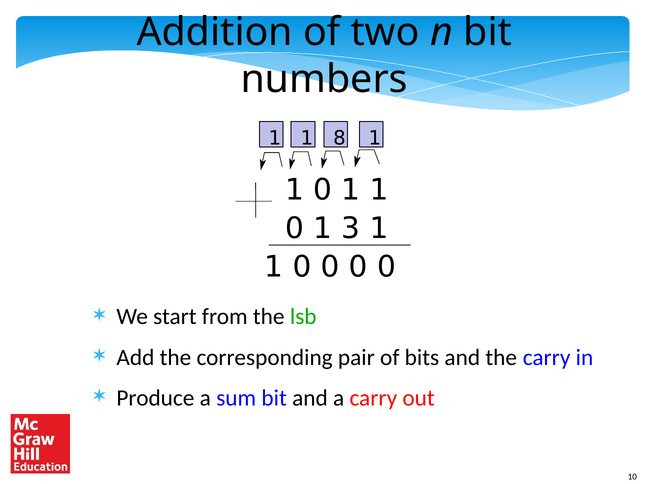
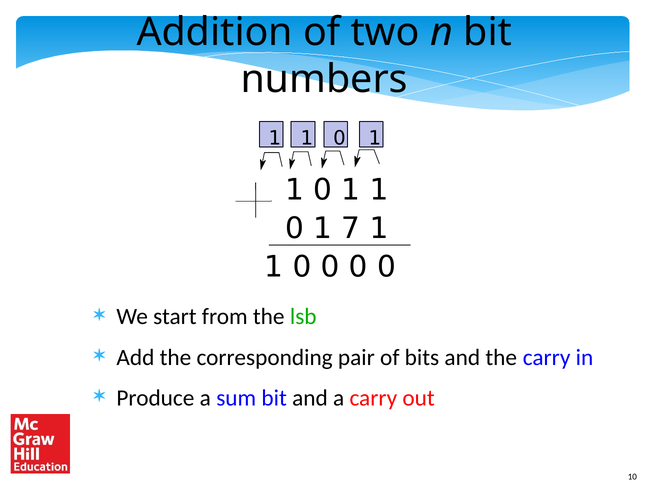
8 at (339, 138): 8 -> 0
3: 3 -> 7
